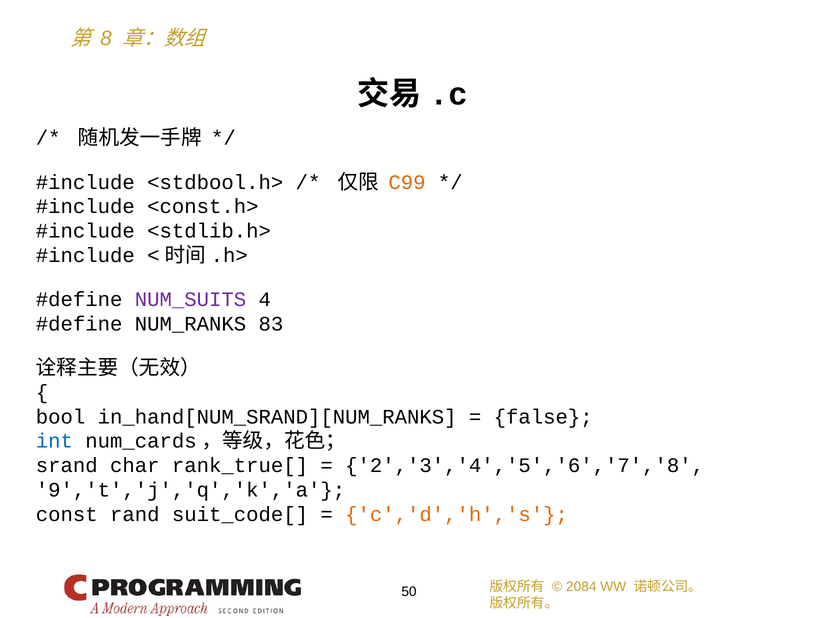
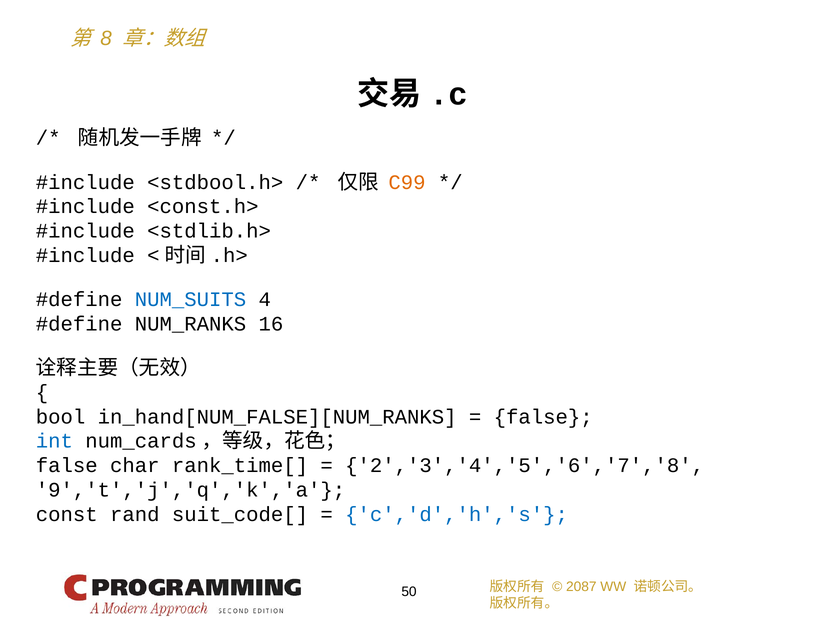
NUM_SUITS colour: purple -> blue
83: 83 -> 16
in_hand[NUM_SRAND][NUM_RANKS: in_hand[NUM_SRAND][NUM_RANKS -> in_hand[NUM_FALSE][NUM_RANKS
srand at (67, 466): srand -> false
rank_true[: rank_true[ -> rank_time[
c','d','h','s colour: orange -> blue
2084: 2084 -> 2087
